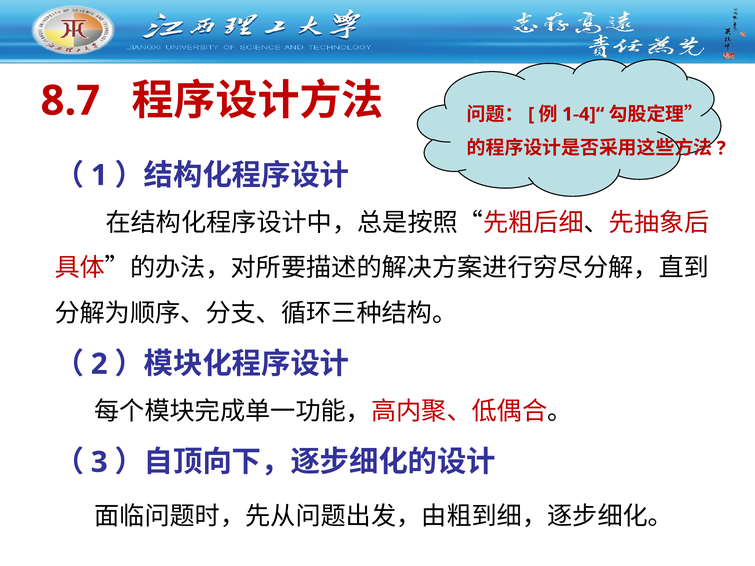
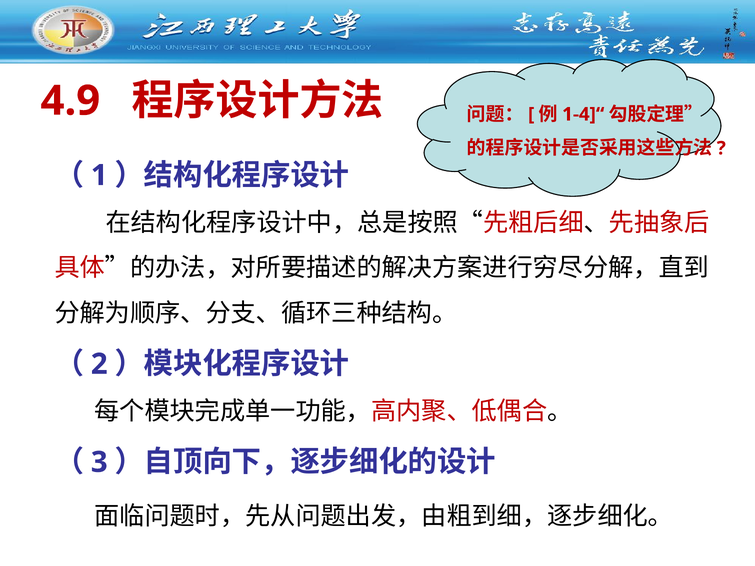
8.7: 8.7 -> 4.9
